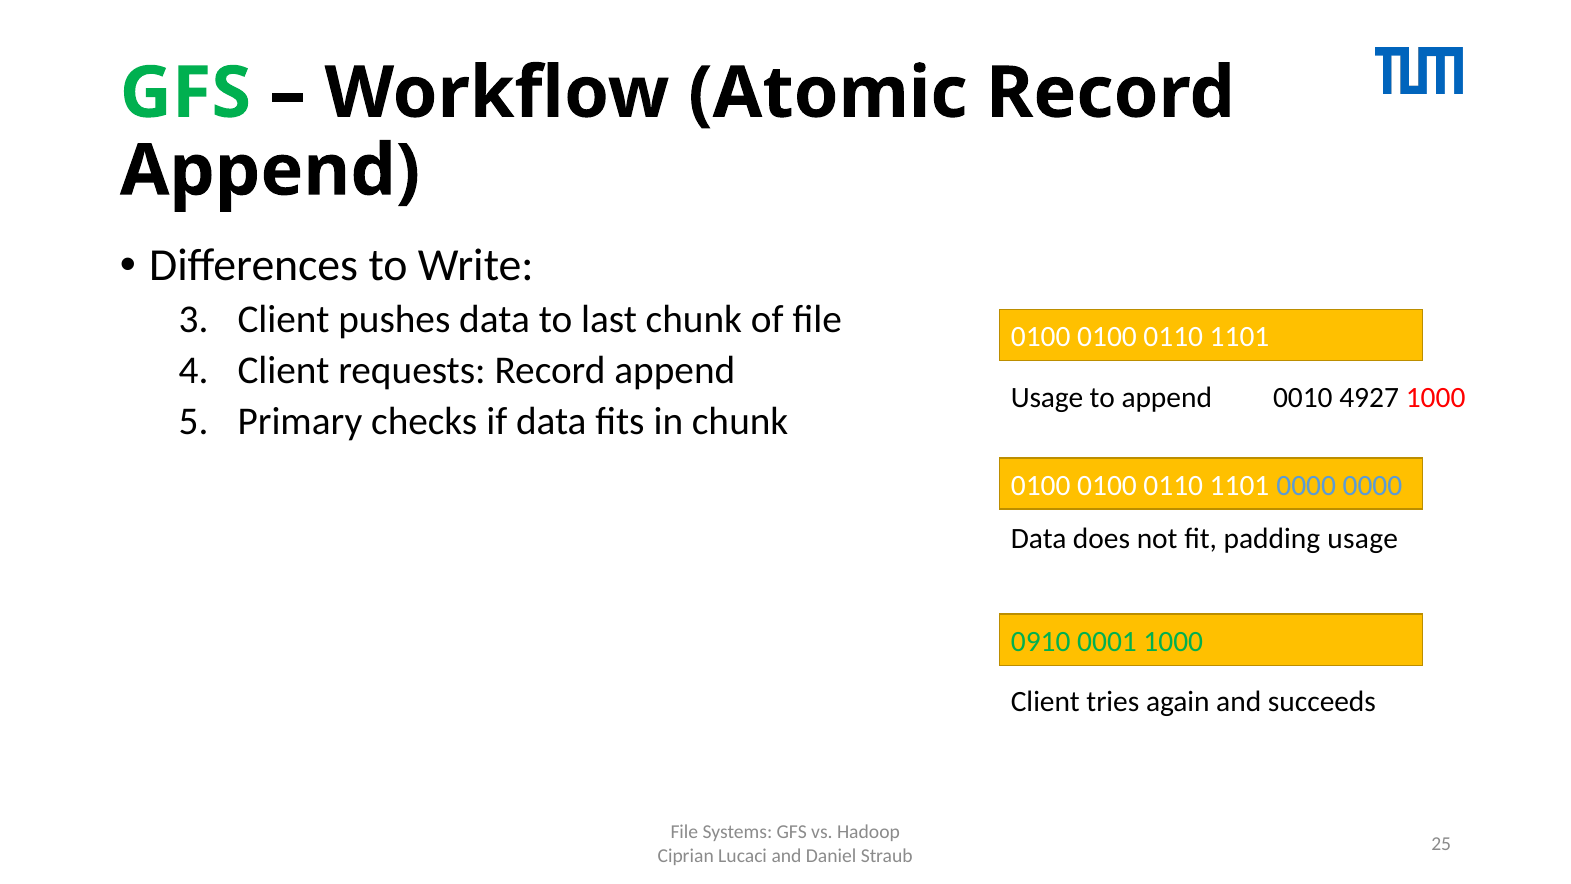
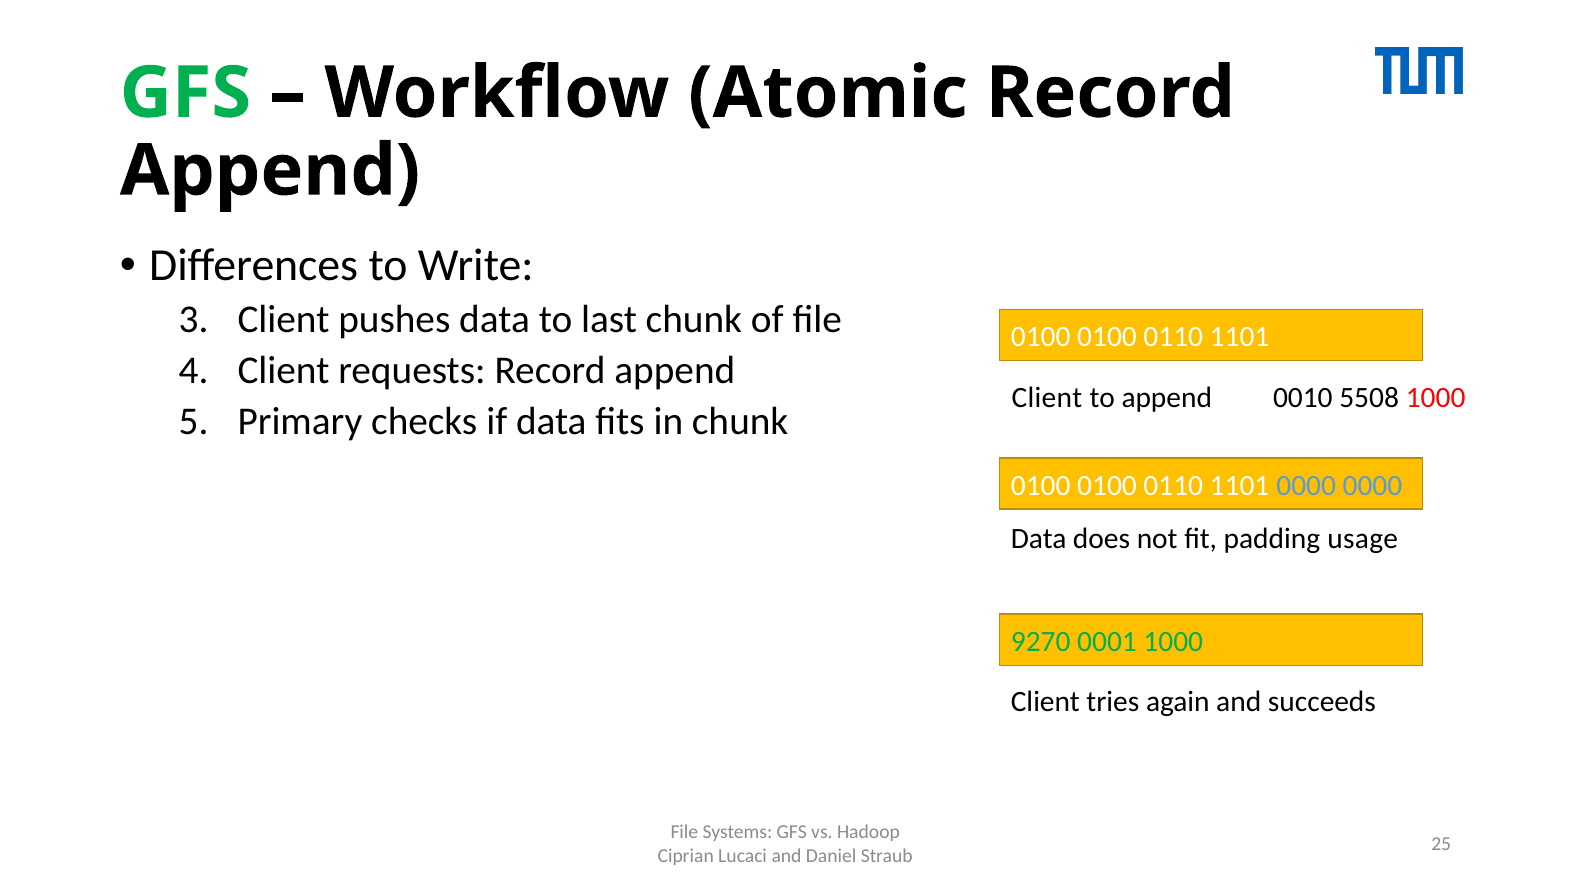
Usage at (1047, 397): Usage -> Client
4927: 4927 -> 5508
0910: 0910 -> 9270
